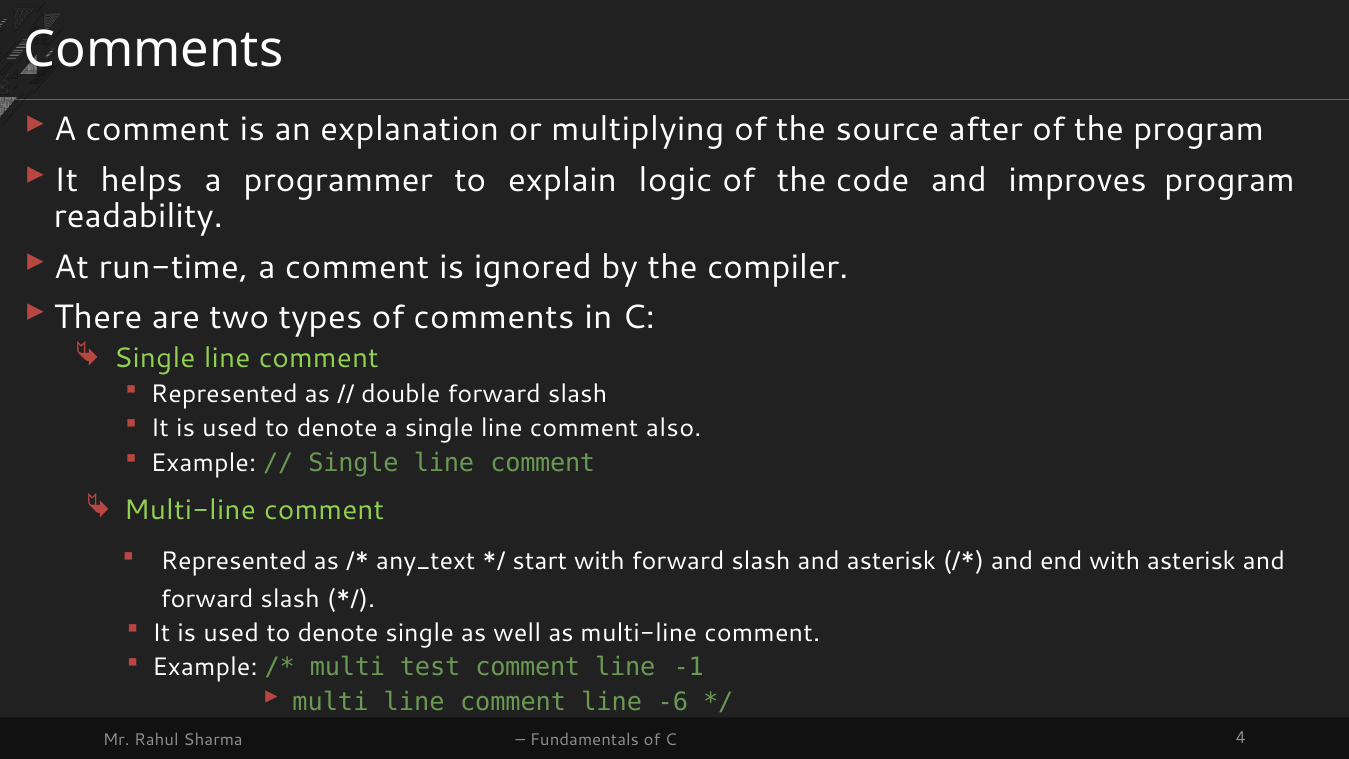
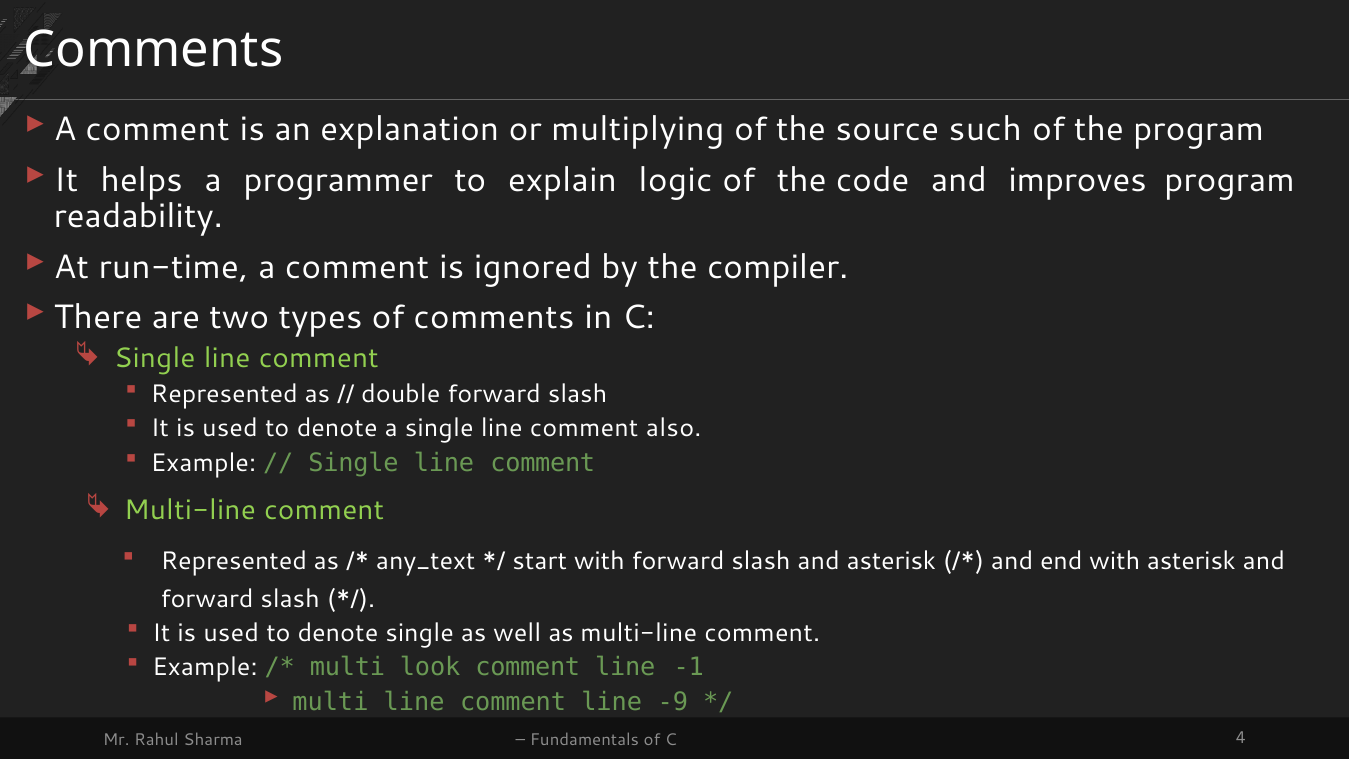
after: after -> such
test: test -> look
-6: -6 -> -9
